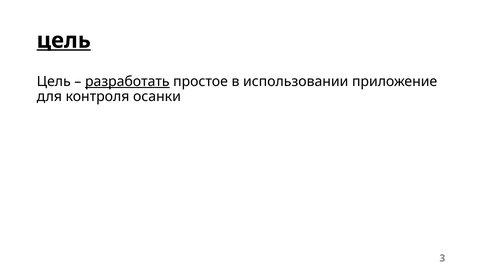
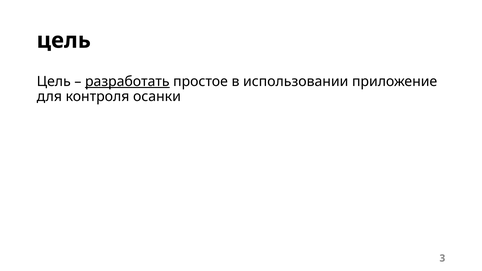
цель at (64, 40) underline: present -> none
